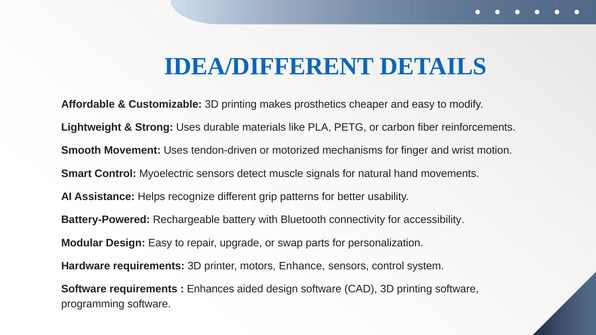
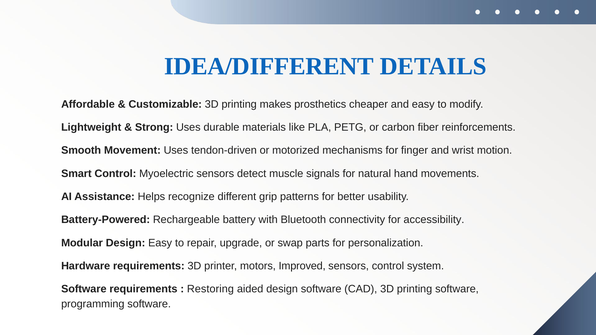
Enhance: Enhance -> Improved
Enhances: Enhances -> Restoring
